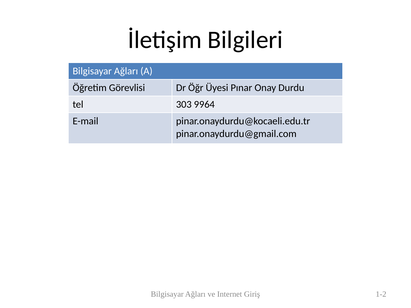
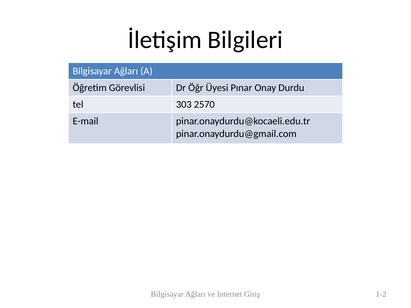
9964: 9964 -> 2570
